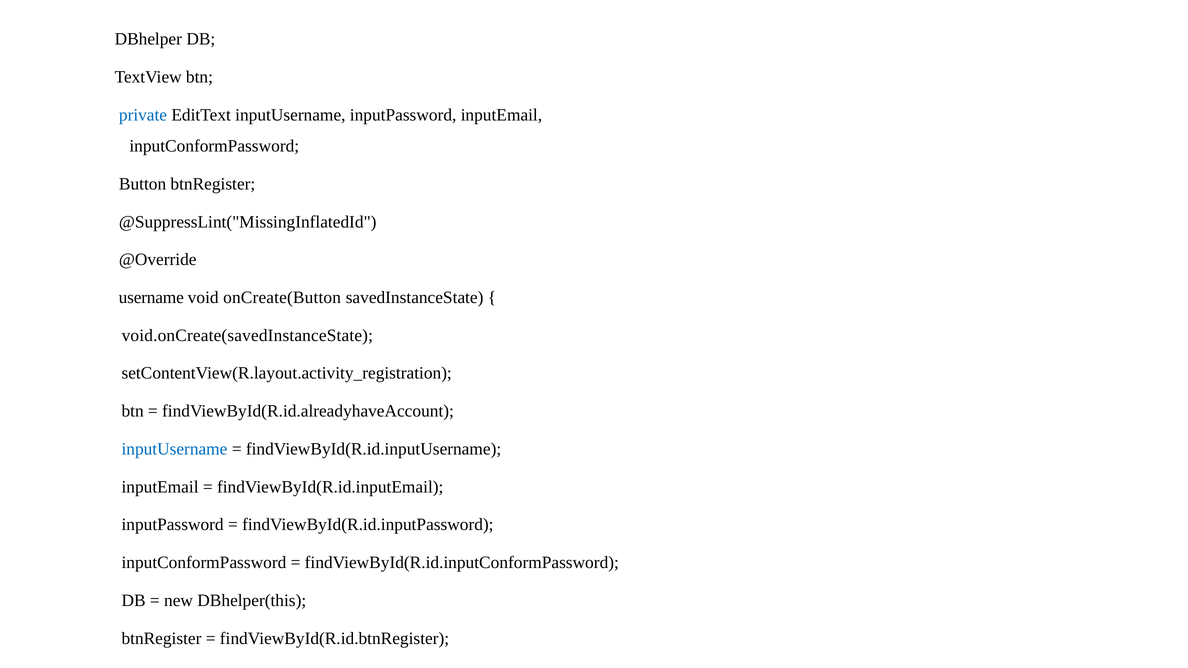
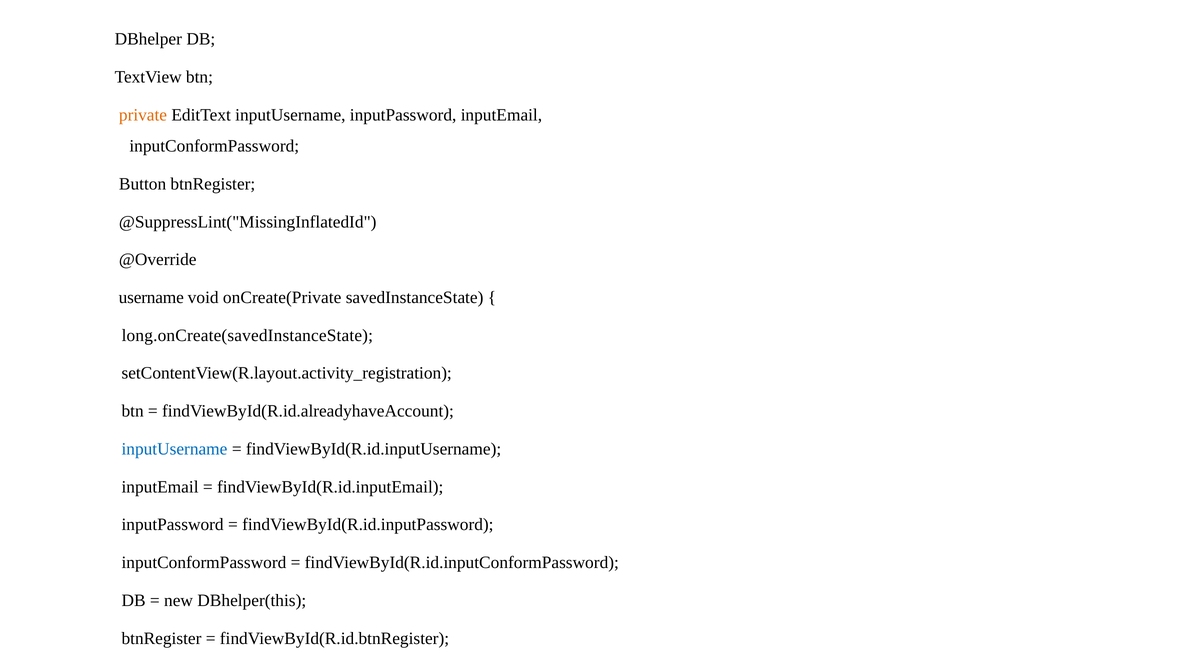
private colour: blue -> orange
onCreate(Button: onCreate(Button -> onCreate(Private
void.onCreate(savedInstanceState: void.onCreate(savedInstanceState -> long.onCreate(savedInstanceState
